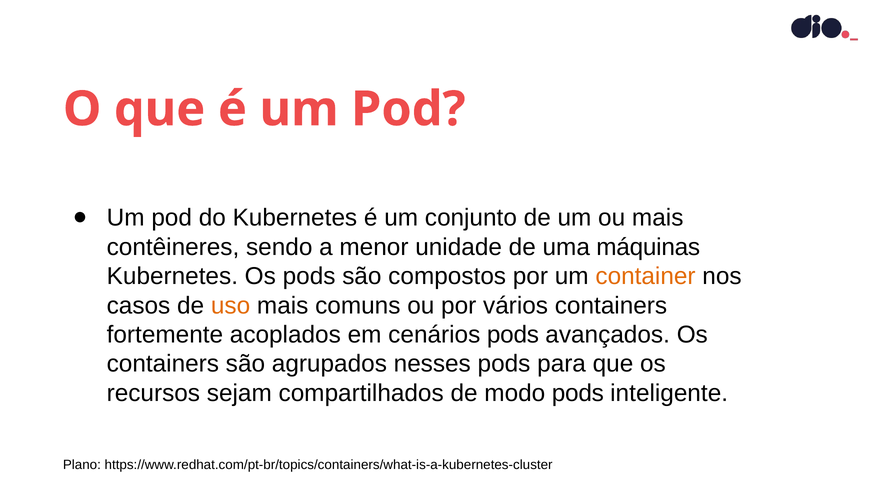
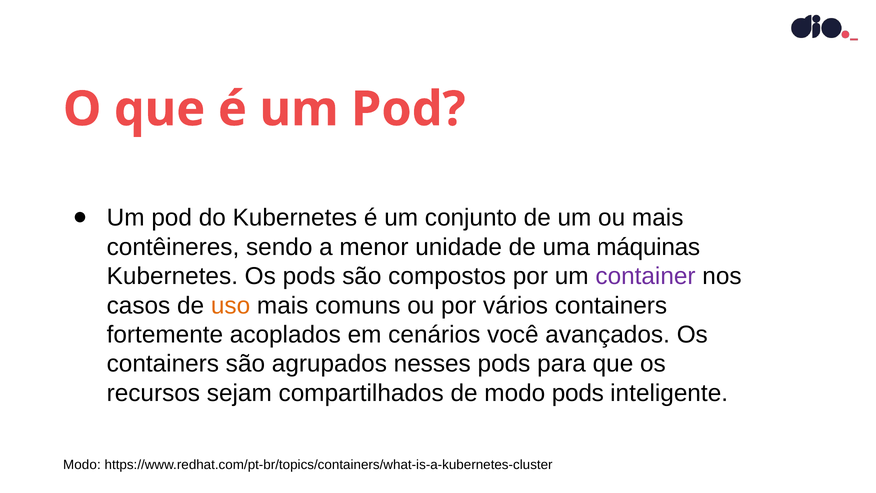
container colour: orange -> purple
cenários pods: pods -> você
Plano at (82, 465): Plano -> Modo
